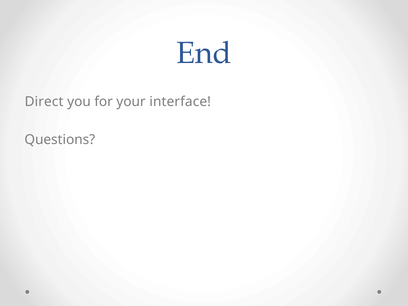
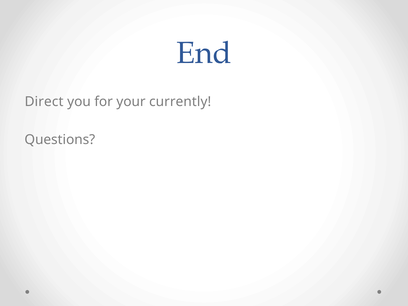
interface: interface -> currently
